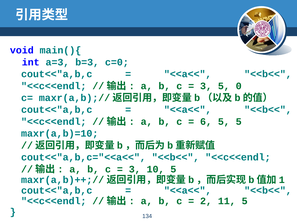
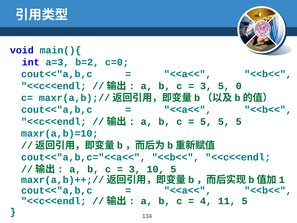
b=3: b=3 -> b=2
6 at (206, 121): 6 -> 5
2: 2 -> 4
